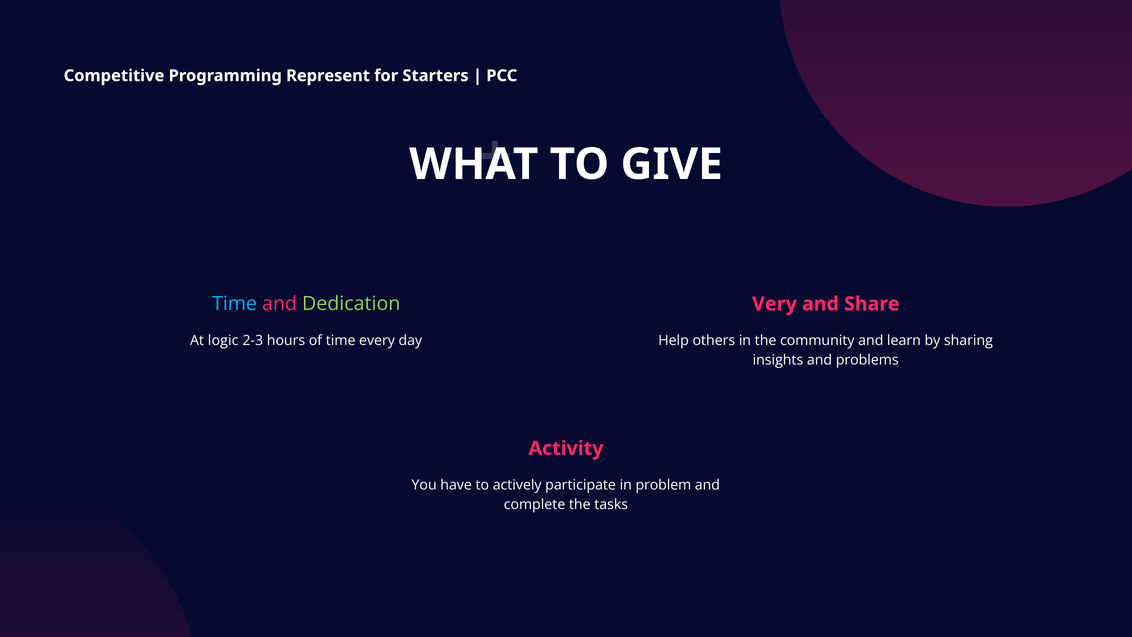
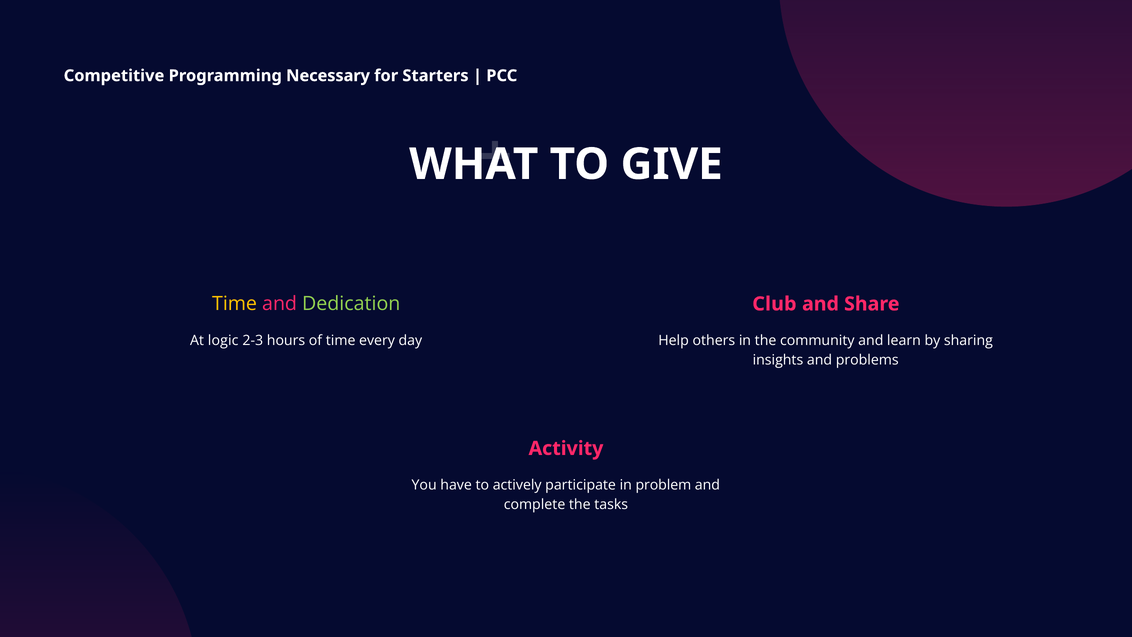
Represent: Represent -> Necessary
Time at (235, 304) colour: light blue -> yellow
Very: Very -> Club
